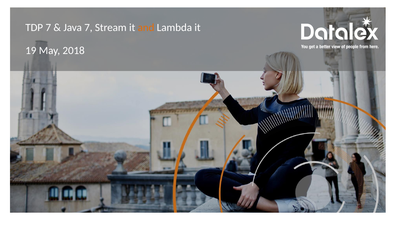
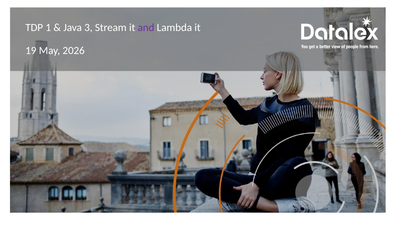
TDP 7: 7 -> 1
Java 7: 7 -> 3
and colour: orange -> purple
2018: 2018 -> 2026
